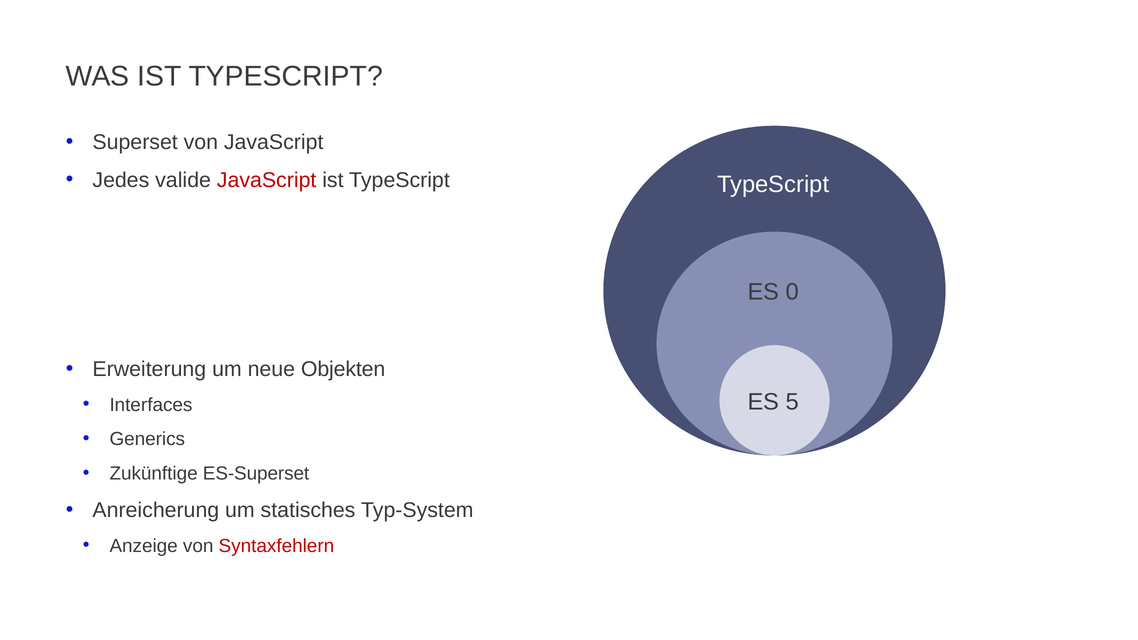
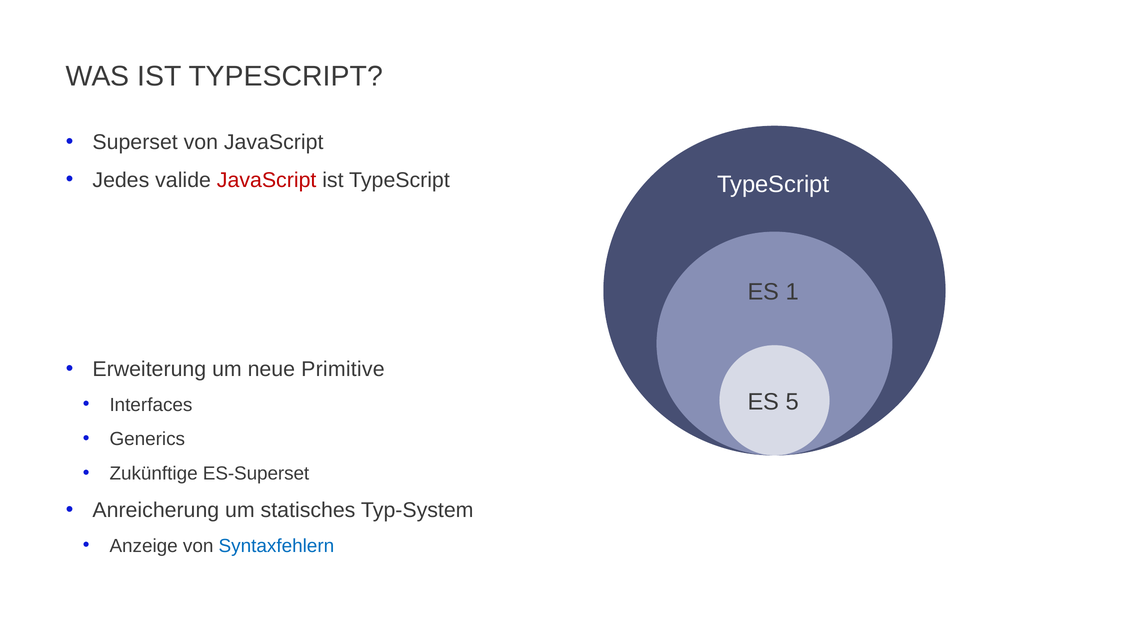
0: 0 -> 1
Objekten: Objekten -> Primitive
Syntaxfehlern colour: red -> blue
